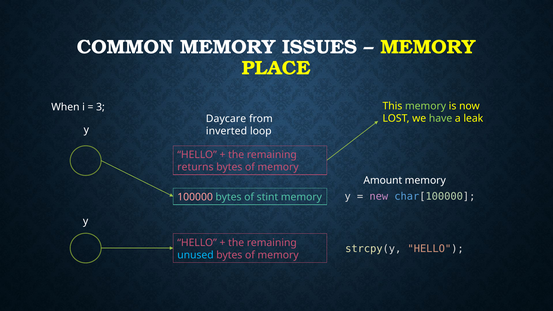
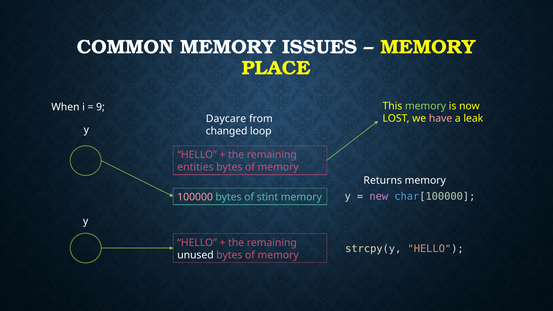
3: 3 -> 9
have colour: light green -> pink
inverted: inverted -> changed
returns: returns -> entities
Amount: Amount -> Returns
unused colour: light blue -> white
